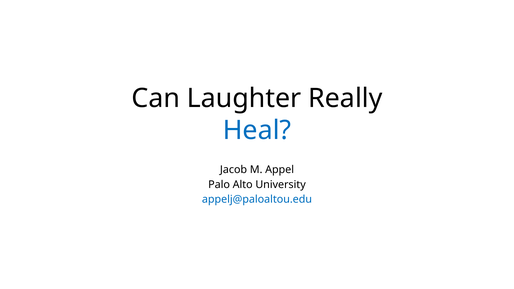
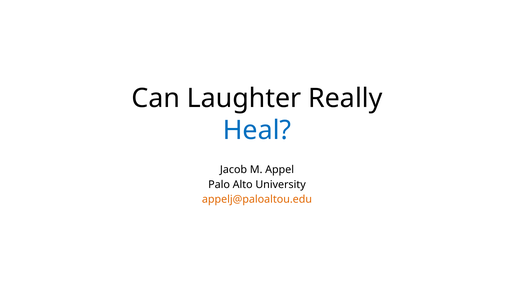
appelj@paloaltou.edu colour: blue -> orange
